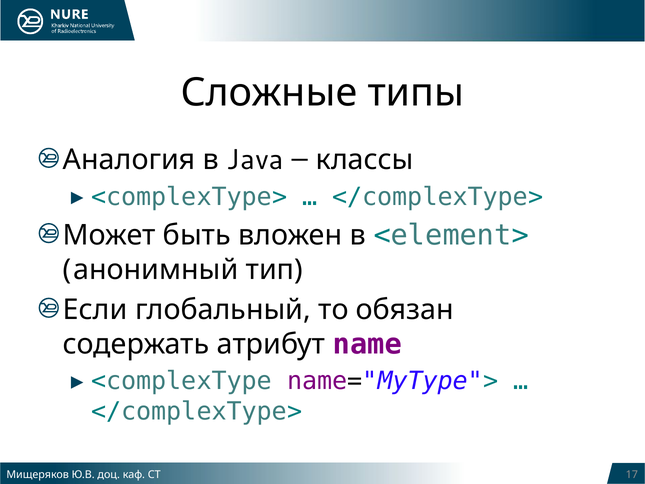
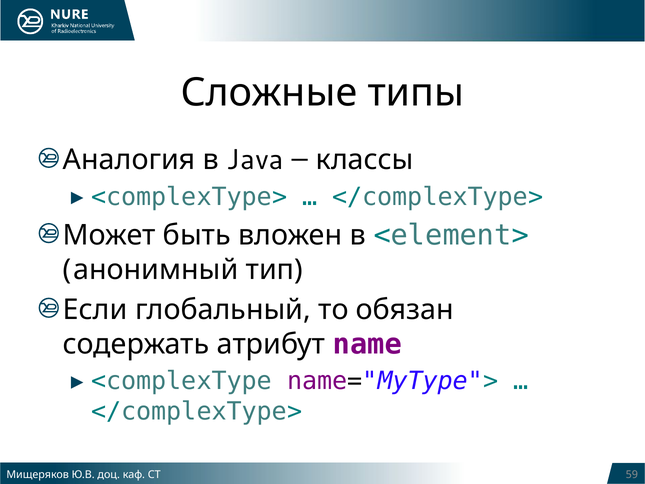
17: 17 -> 59
